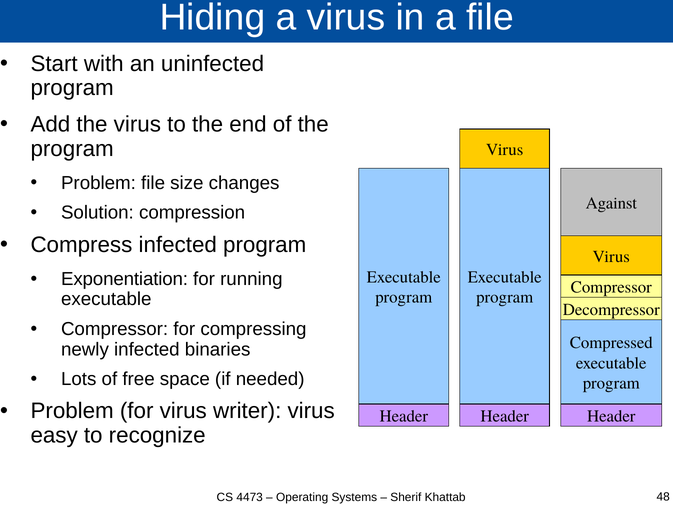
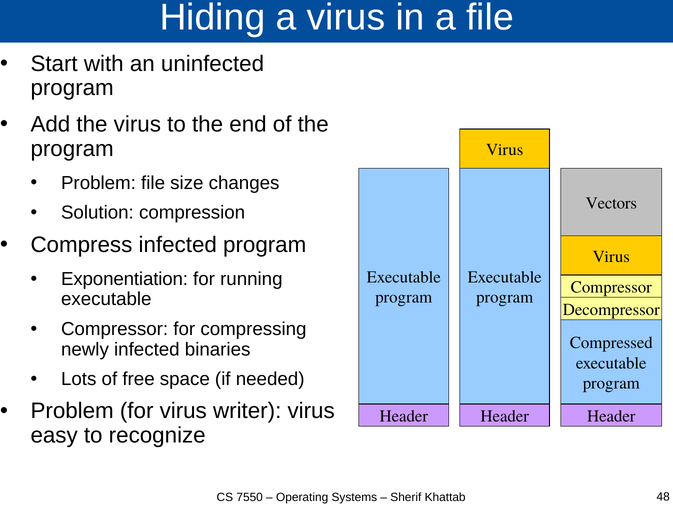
Against: Against -> Vectors
4473: 4473 -> 7550
